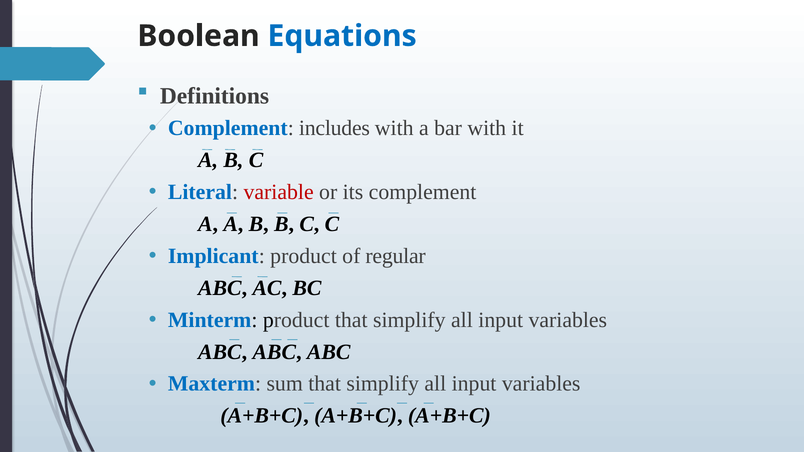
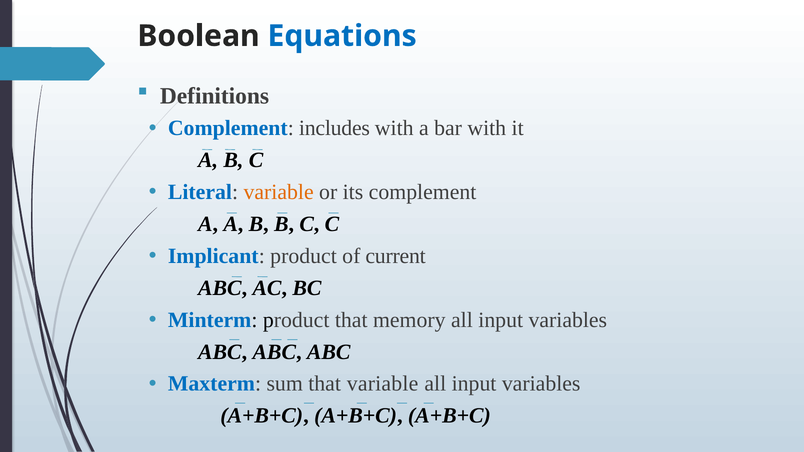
variable at (279, 192) colour: red -> orange
regular: regular -> current
product that simplify: simplify -> memory
sum that simplify: simplify -> variable
